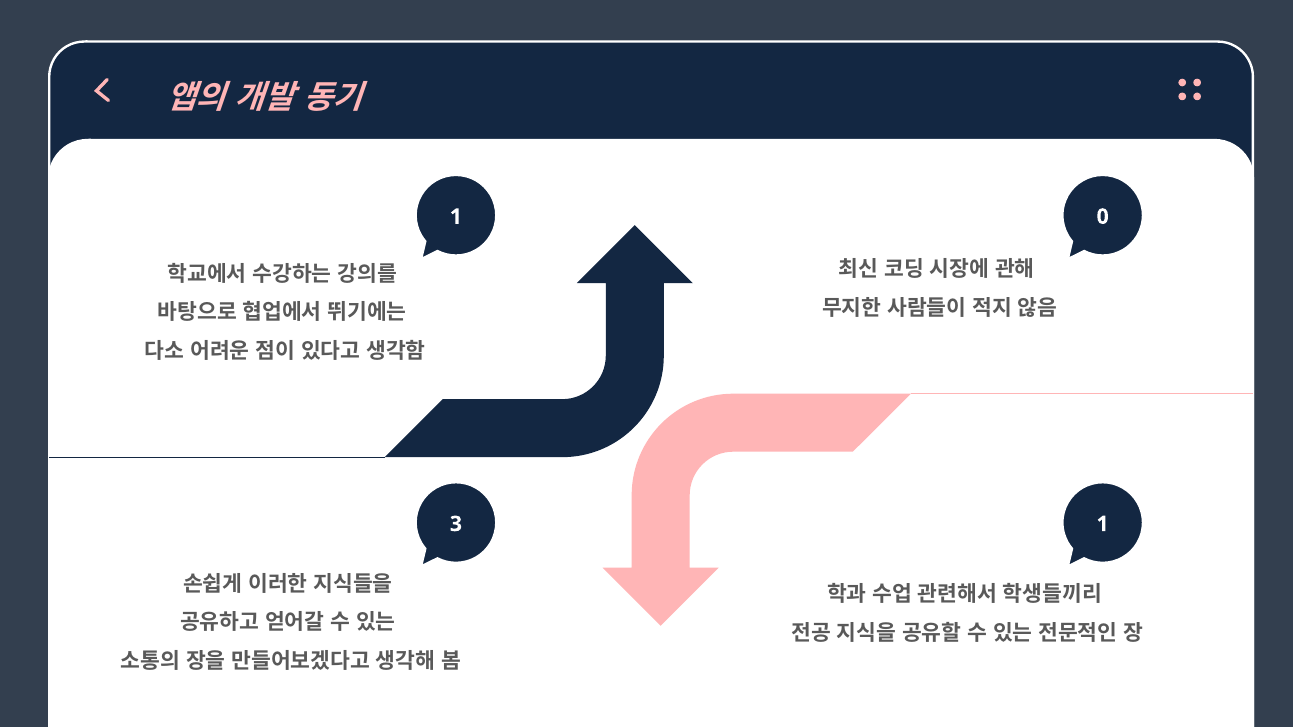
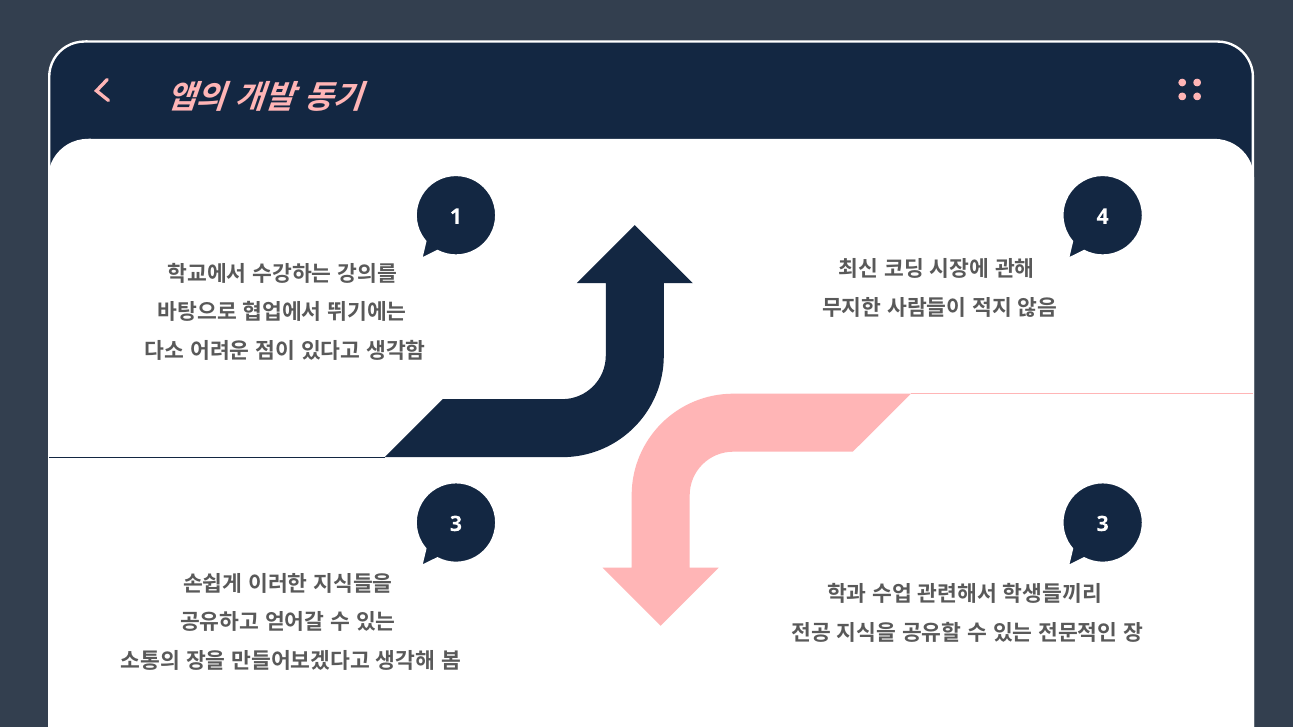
0: 0 -> 4
3 1: 1 -> 3
